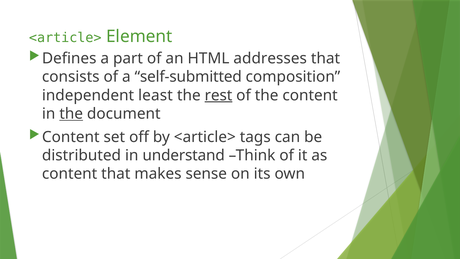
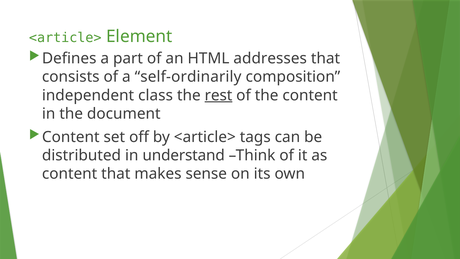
self-submitted: self-submitted -> self-ordinarily
least: least -> class
the at (71, 114) underline: present -> none
